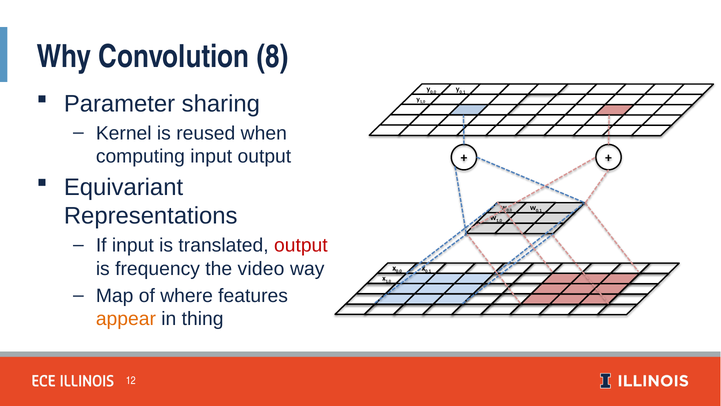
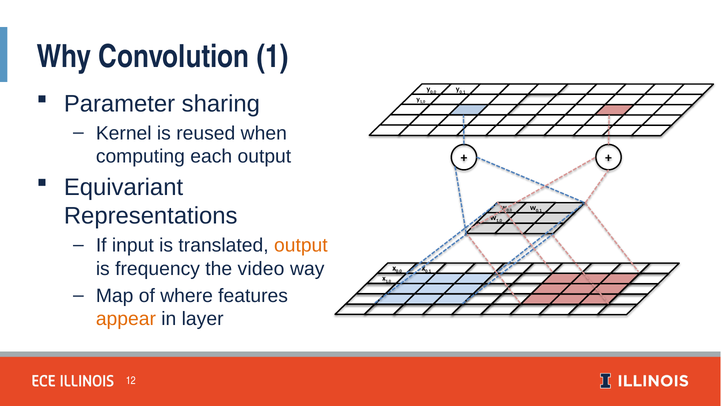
8: 8 -> 1
computing input: input -> each
output at (301, 245) colour: red -> orange
thing: thing -> layer
